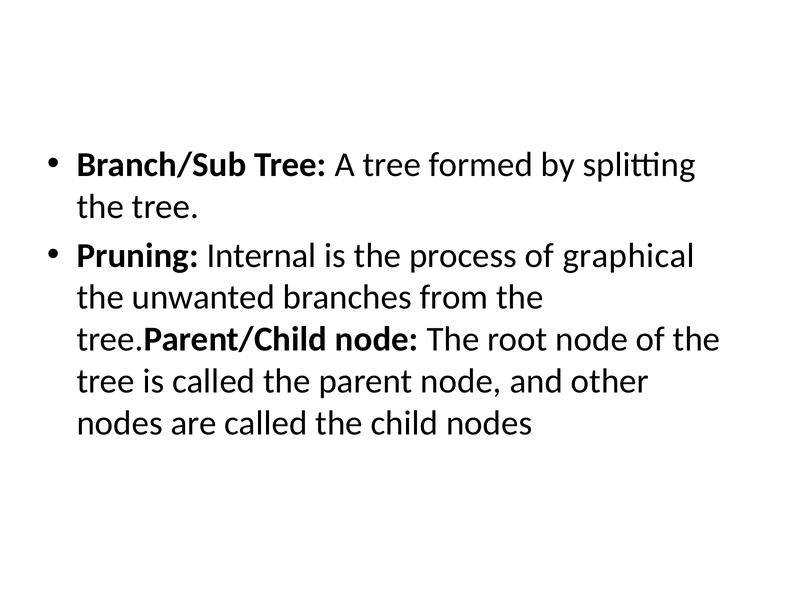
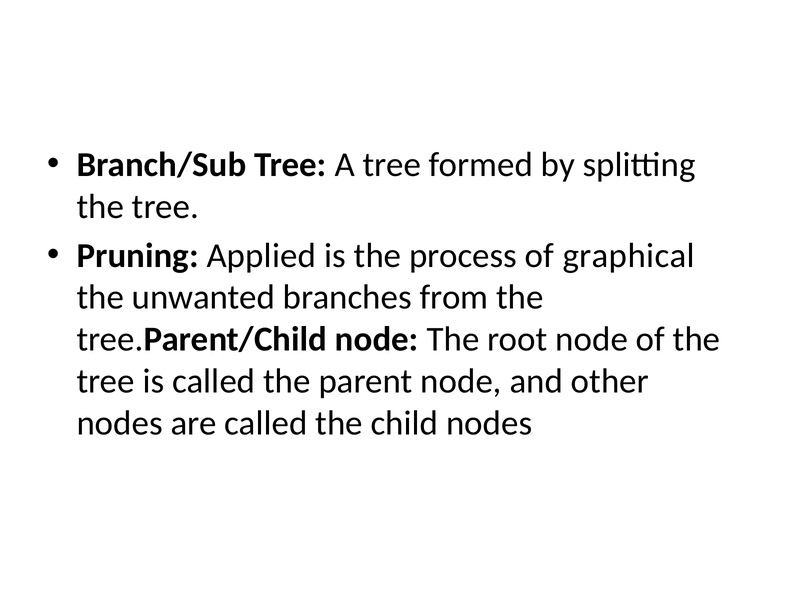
Internal: Internal -> Applied
